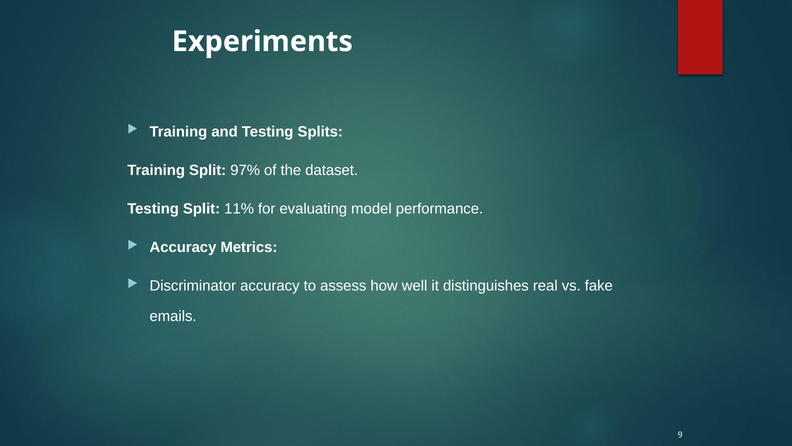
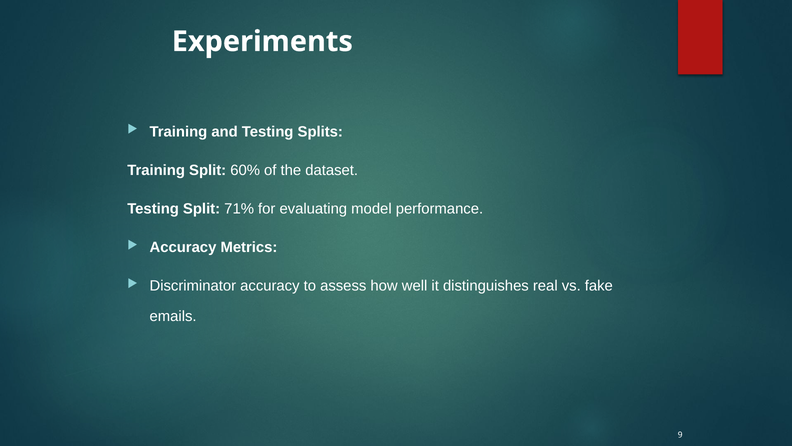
97%: 97% -> 60%
11%: 11% -> 71%
